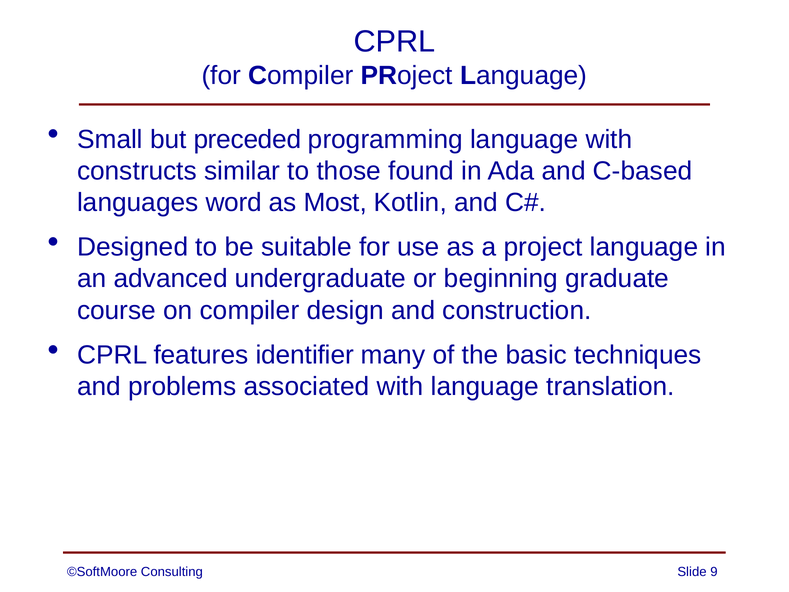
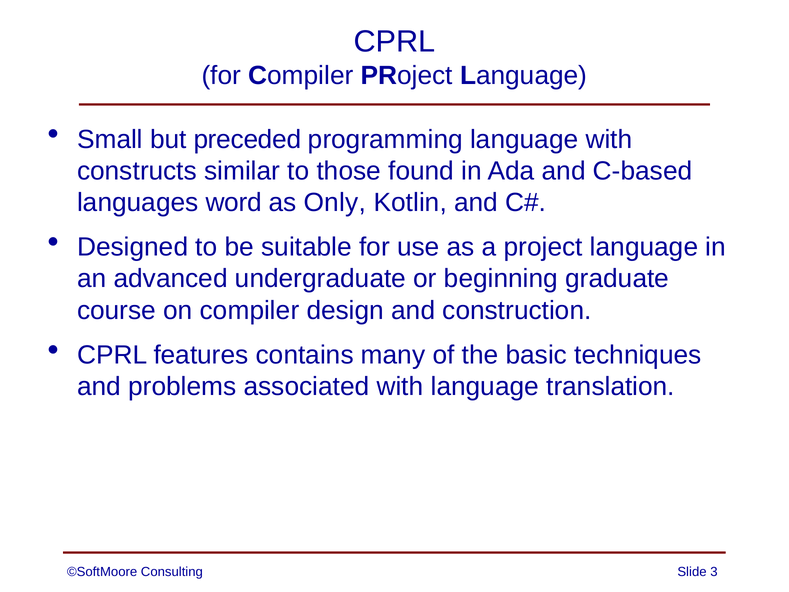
Most: Most -> Only
identifier: identifier -> contains
9: 9 -> 3
